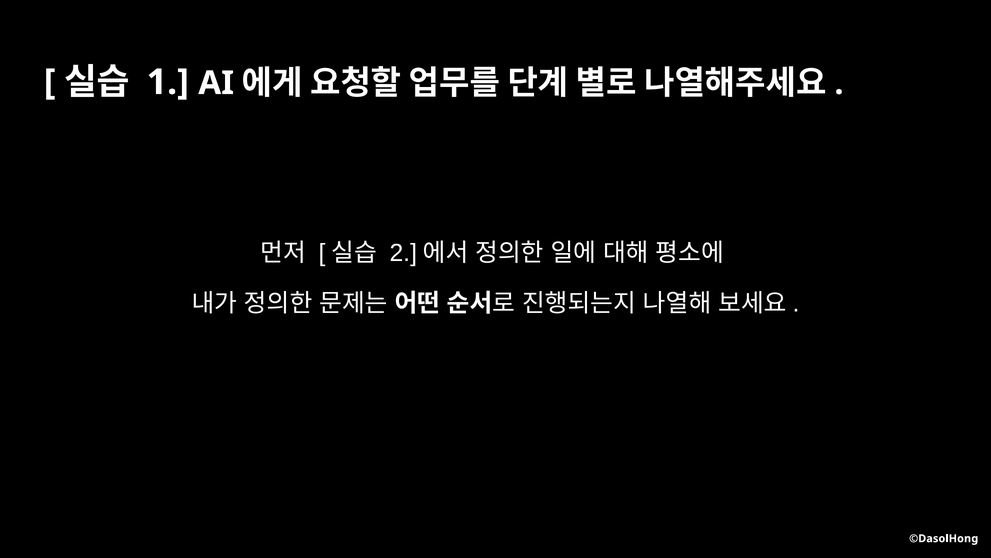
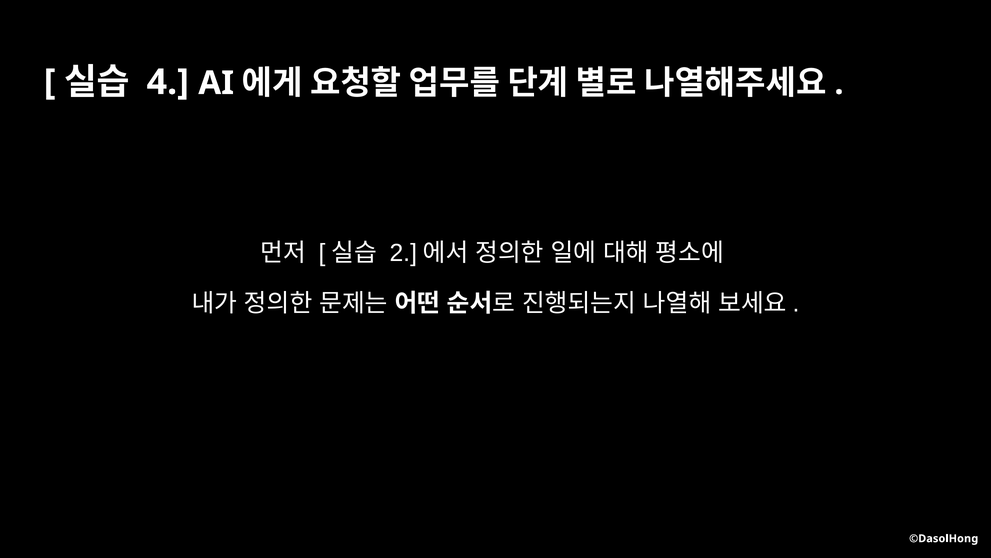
1: 1 -> 4
